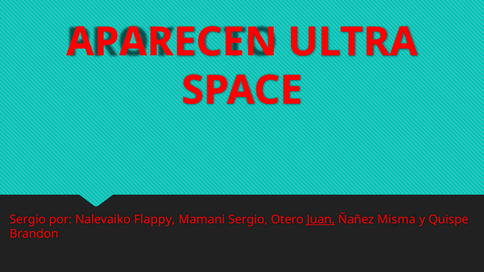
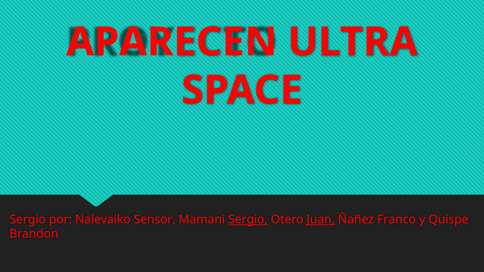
Flappy: Flappy -> Sensor
Sergio at (248, 220) underline: none -> present
Misma: Misma -> Franco
